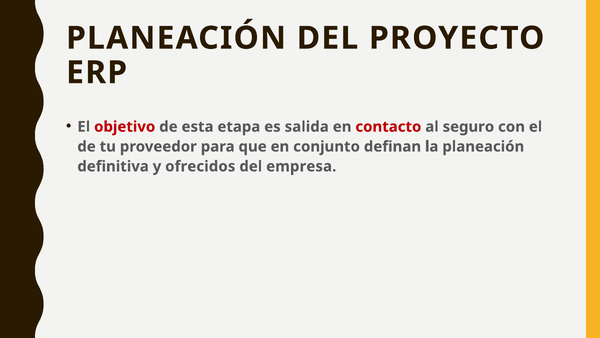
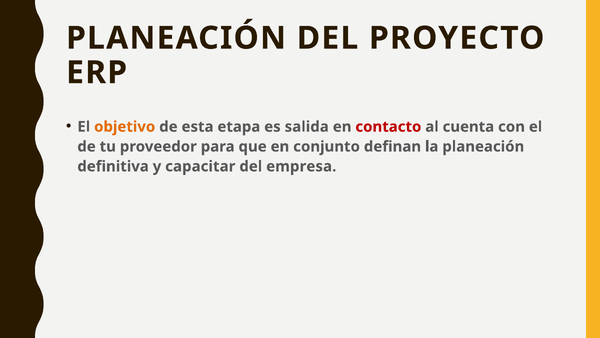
objetivo colour: red -> orange
seguro: seguro -> cuenta
ofrecidos: ofrecidos -> capacitar
